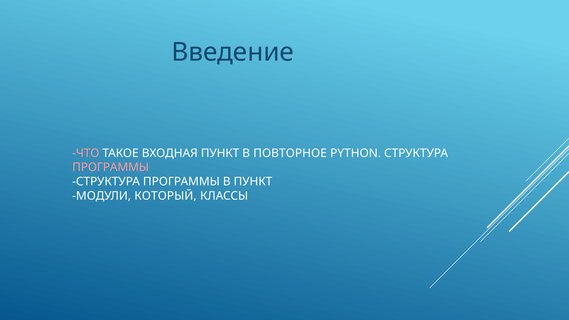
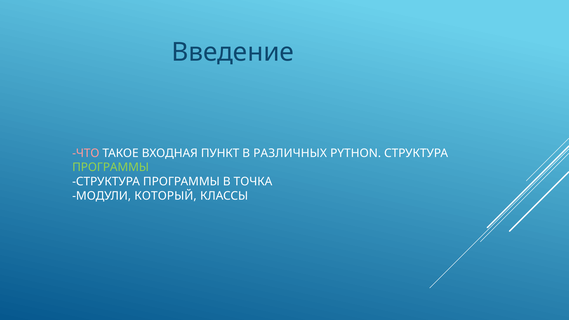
ПОВТОРНОЕ: ПОВТОРНОЕ -> РАЗЛИЧНЫХ
ПРОГРАММЫ at (111, 167) colour: pink -> light green
В ПУНКТ: ПУНКТ -> ТОЧКА
